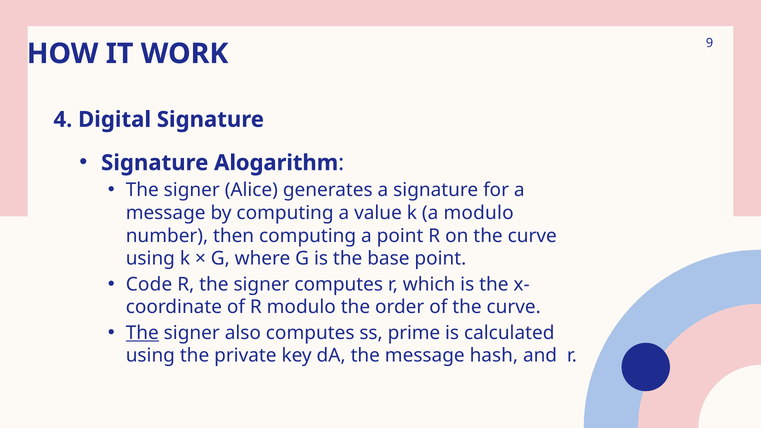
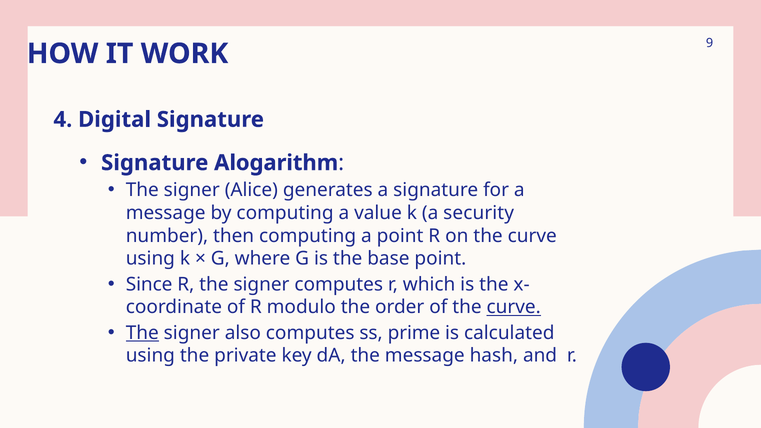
a modulo: modulo -> security
Code: Code -> Since
curve at (514, 307) underline: none -> present
